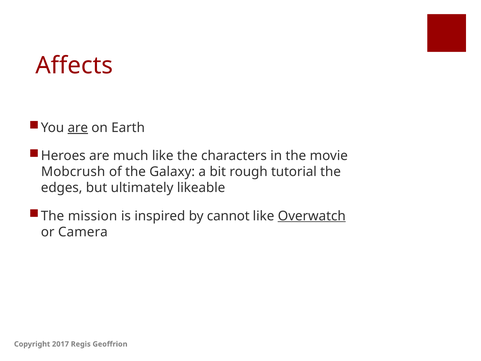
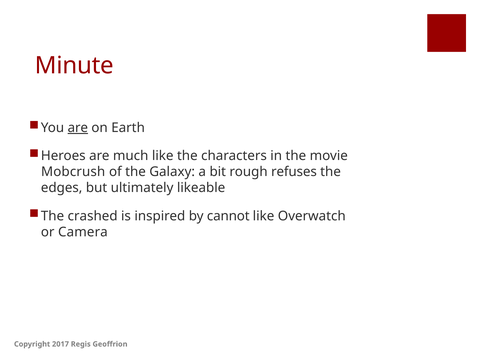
Affects: Affects -> Minute
tutorial: tutorial -> refuses
mission: mission -> crashed
Overwatch underline: present -> none
